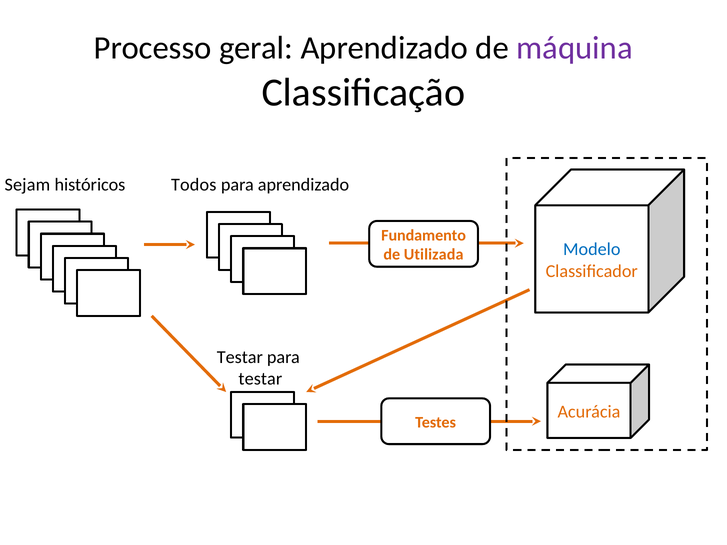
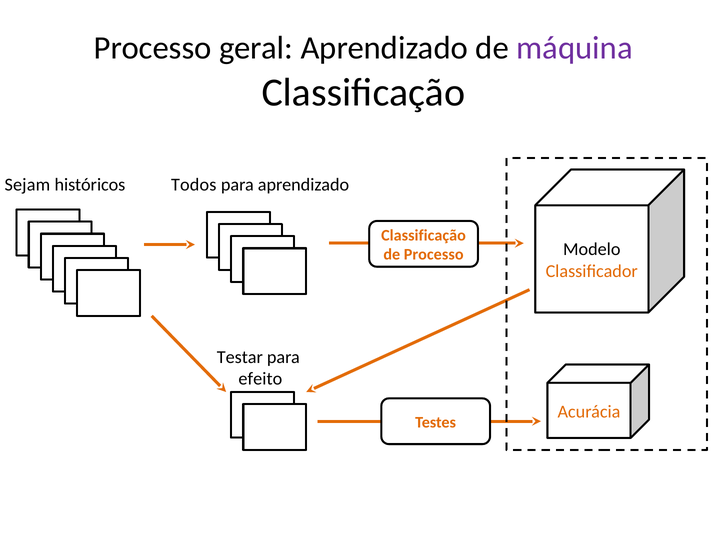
Fundamento at (424, 235): Fundamento -> Classificação
Modelo colour: blue -> black
de Utilizada: Utilizada -> Processo
testar at (260, 379): testar -> efeito
